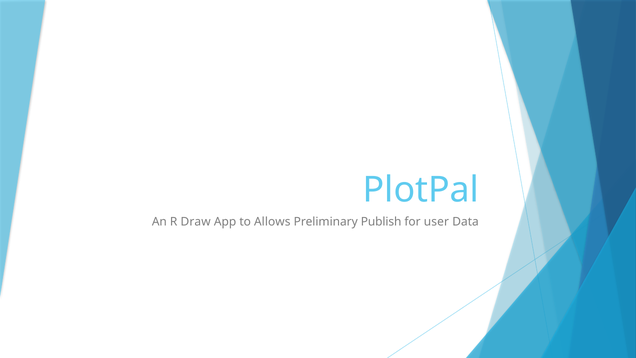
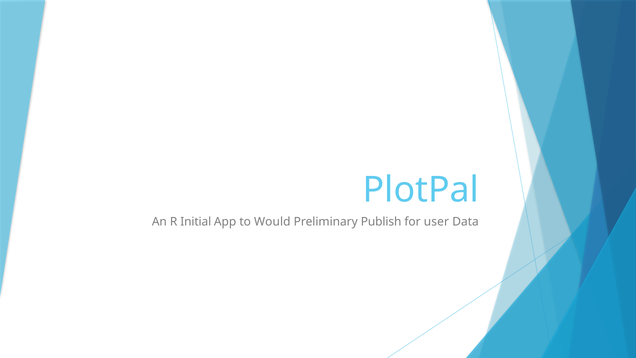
Draw: Draw -> Initial
Allows: Allows -> Would
